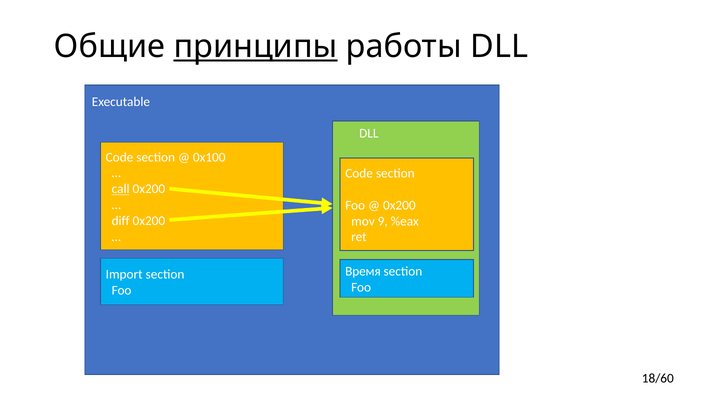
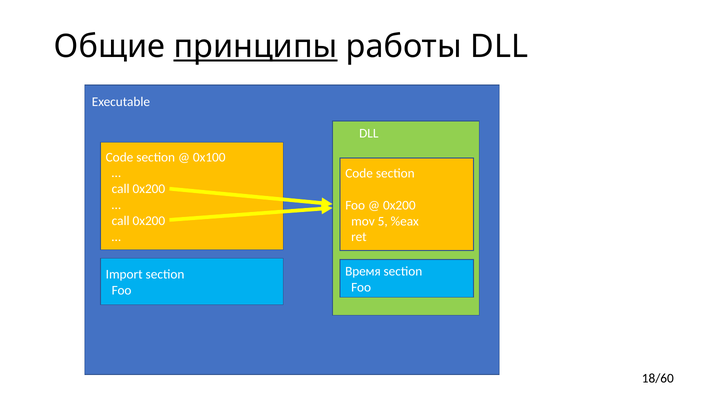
call underline: present -> none
diff: diff -> сall
9: 9 -> 5
